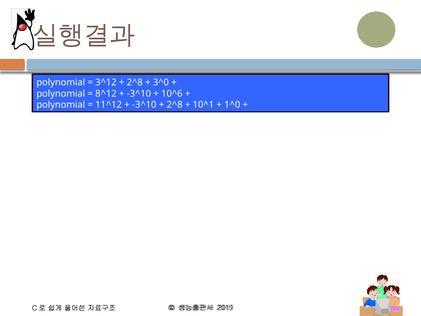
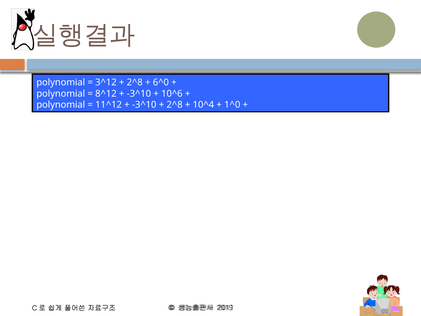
3^0: 3^0 -> 6^0
10^1: 10^1 -> 10^4
